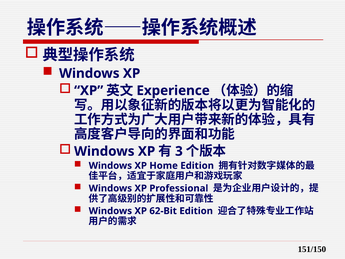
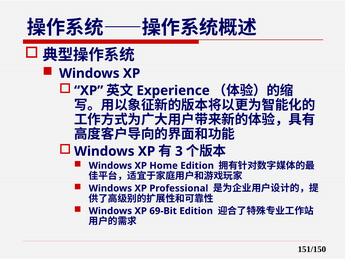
62-Bit: 62-Bit -> 69-Bit
